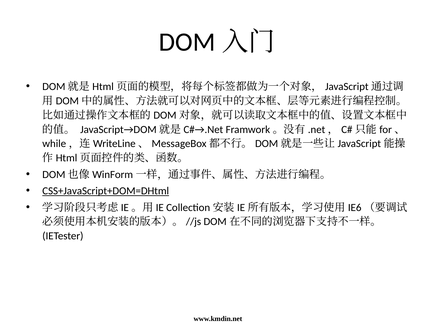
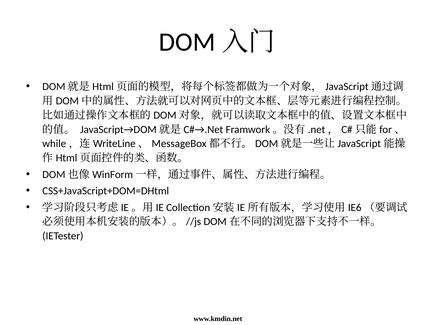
CSS+JavaScript+DOM=DHtml underline: present -> none
